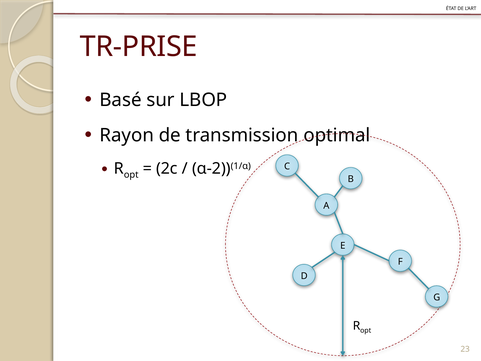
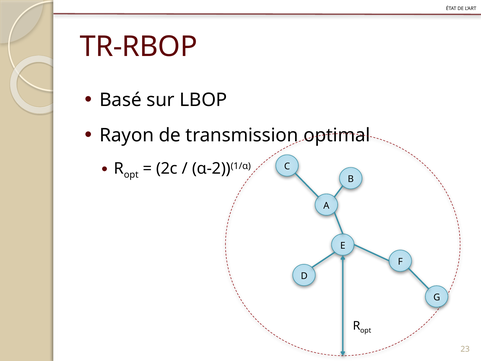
TR-PRISE: TR-PRISE -> TR-RBOP
